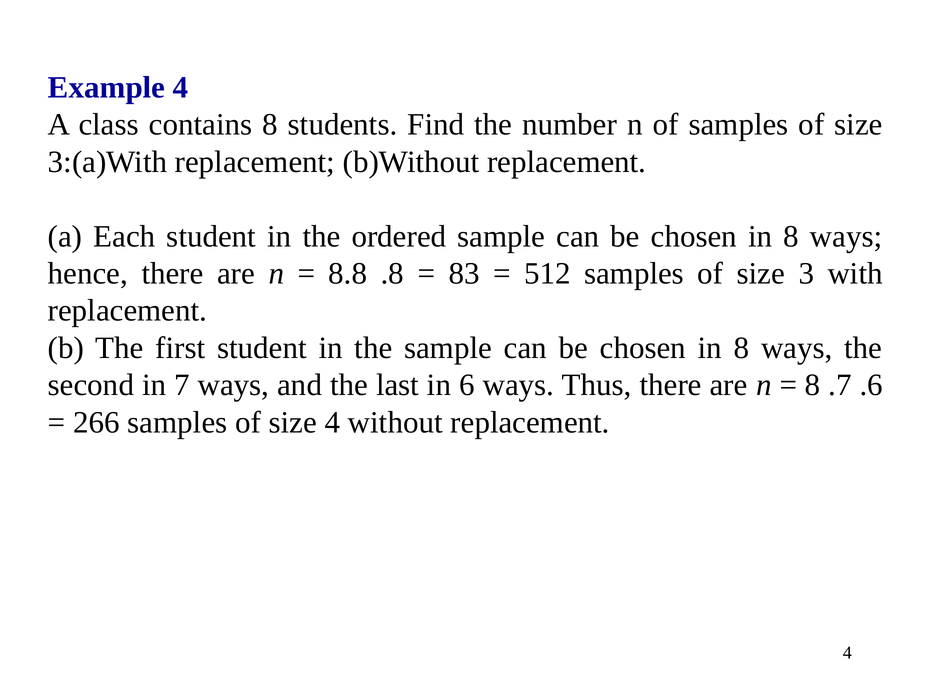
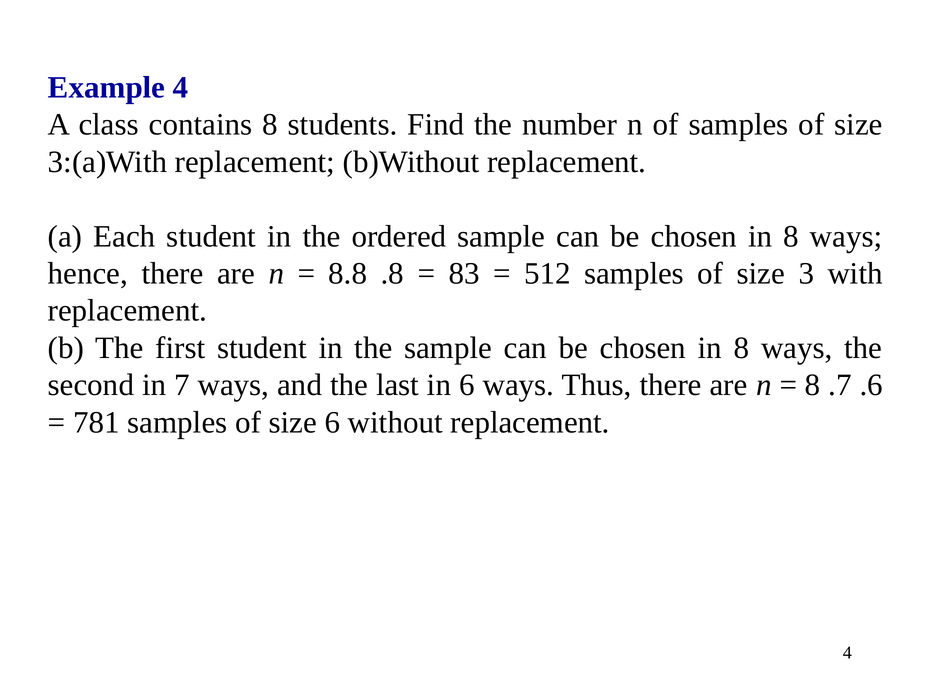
266: 266 -> 781
size 4: 4 -> 6
